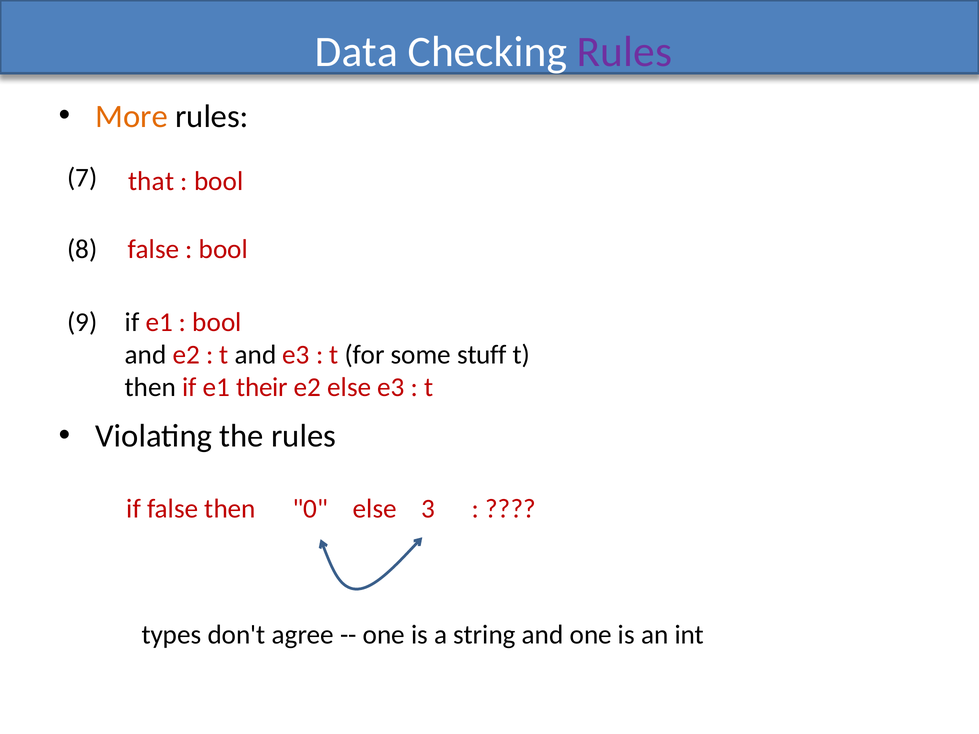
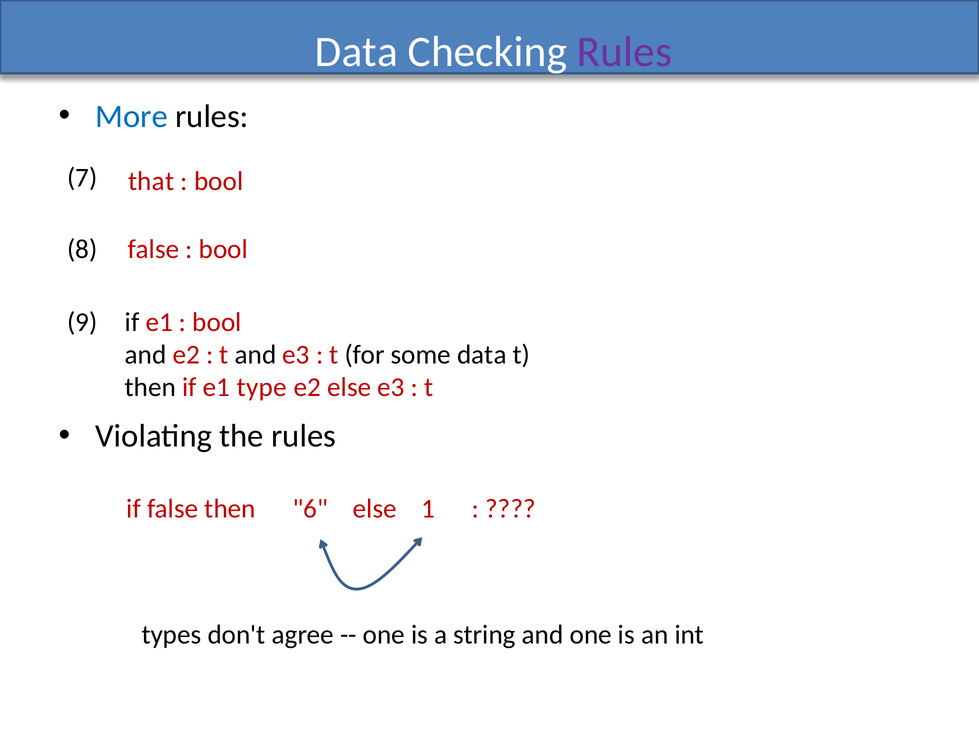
More colour: orange -> blue
some stuff: stuff -> data
their: their -> type
0: 0 -> 6
3: 3 -> 1
